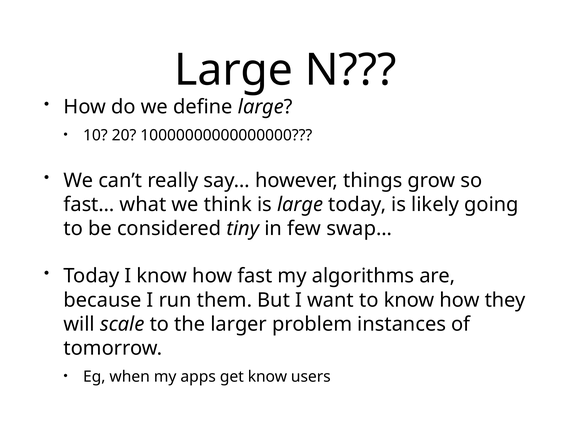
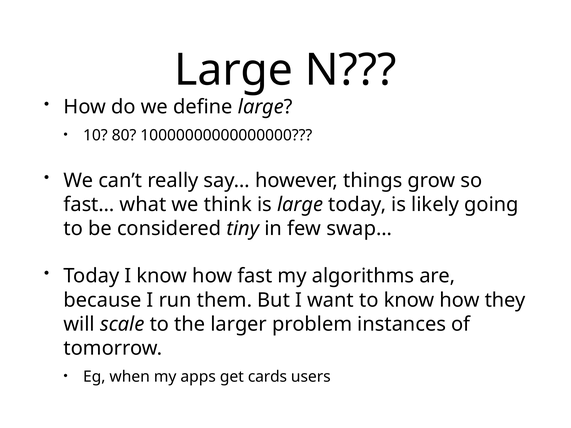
20: 20 -> 80
get know: know -> cards
